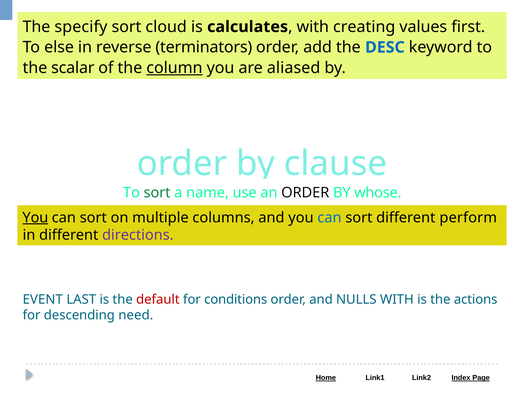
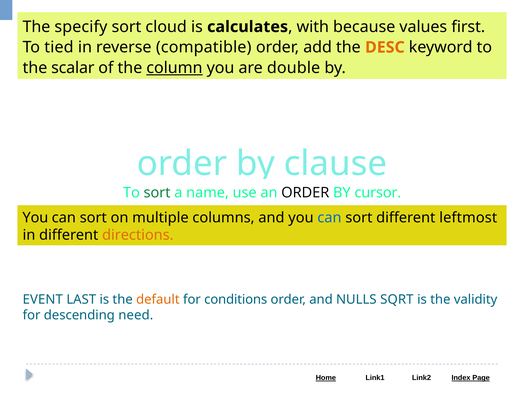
creating: creating -> because
else: else -> tied
terminators: terminators -> compatible
DESC colour: blue -> orange
aliased: aliased -> double
whose: whose -> cursor
You at (35, 218) underline: present -> none
perform: perform -> leftmost
directions colour: purple -> orange
default colour: red -> orange
NULLS WITH: WITH -> SQRT
actions: actions -> validity
